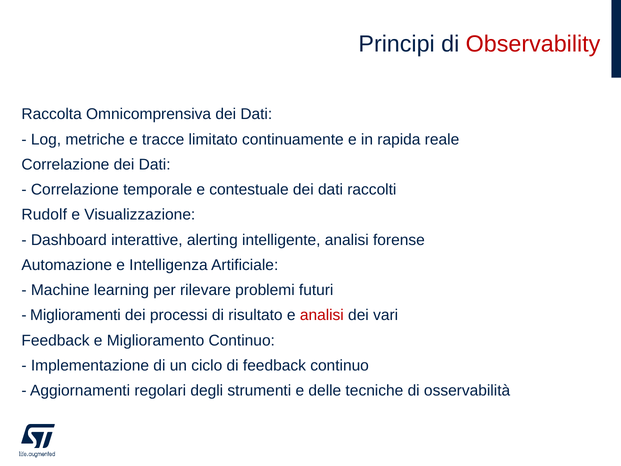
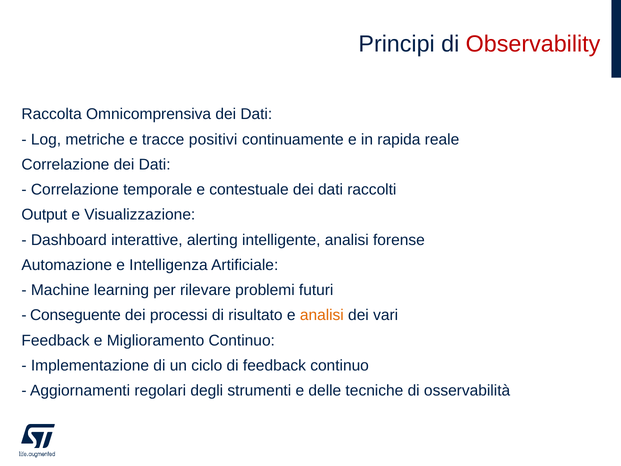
limitato: limitato -> positivi
Rudolf: Rudolf -> Output
Miglioramenti: Miglioramenti -> Conseguente
analisi at (322, 315) colour: red -> orange
